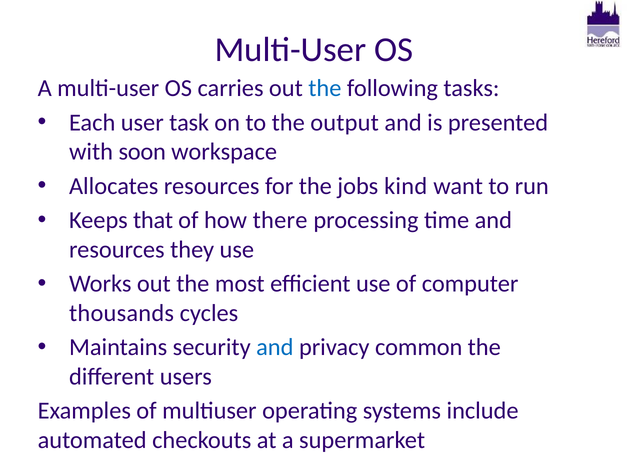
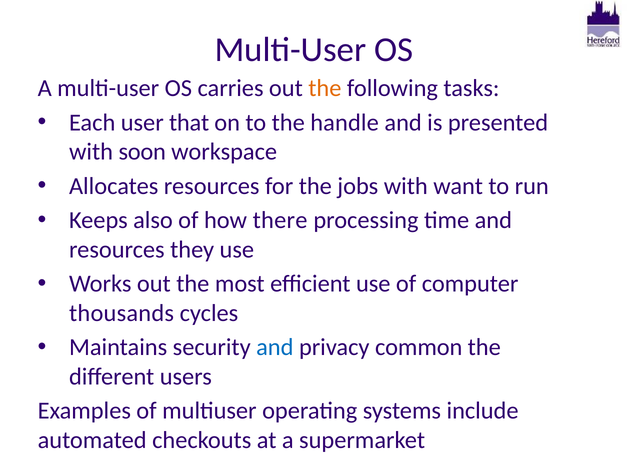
the at (325, 88) colour: blue -> orange
task: task -> that
output: output -> handle
jobs kind: kind -> with
that: that -> also
